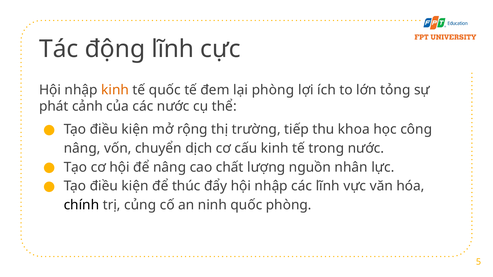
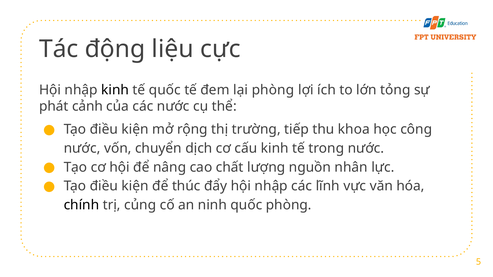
động lĩnh: lĩnh -> liệu
kinh at (115, 90) colour: orange -> black
nâng at (82, 148): nâng -> nước
